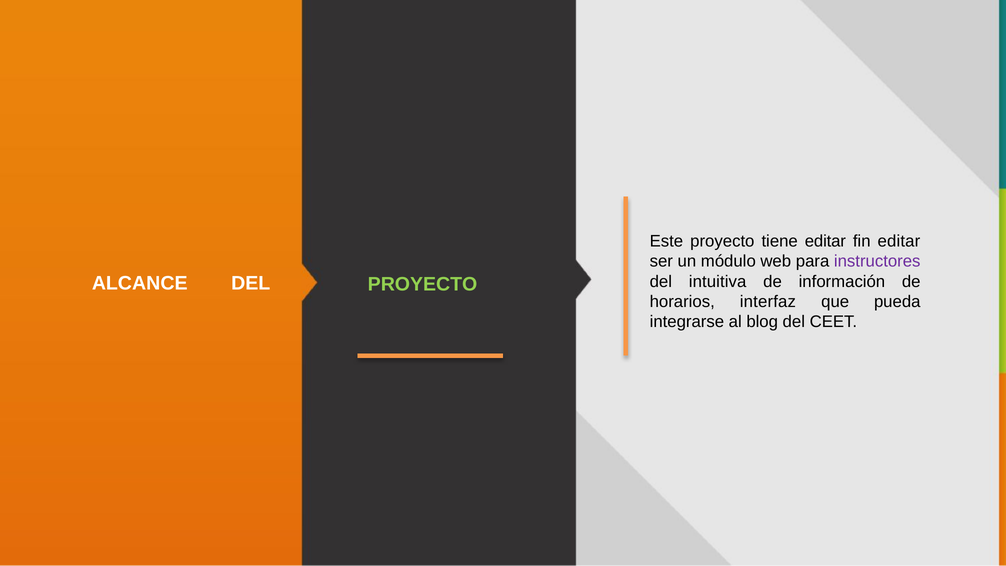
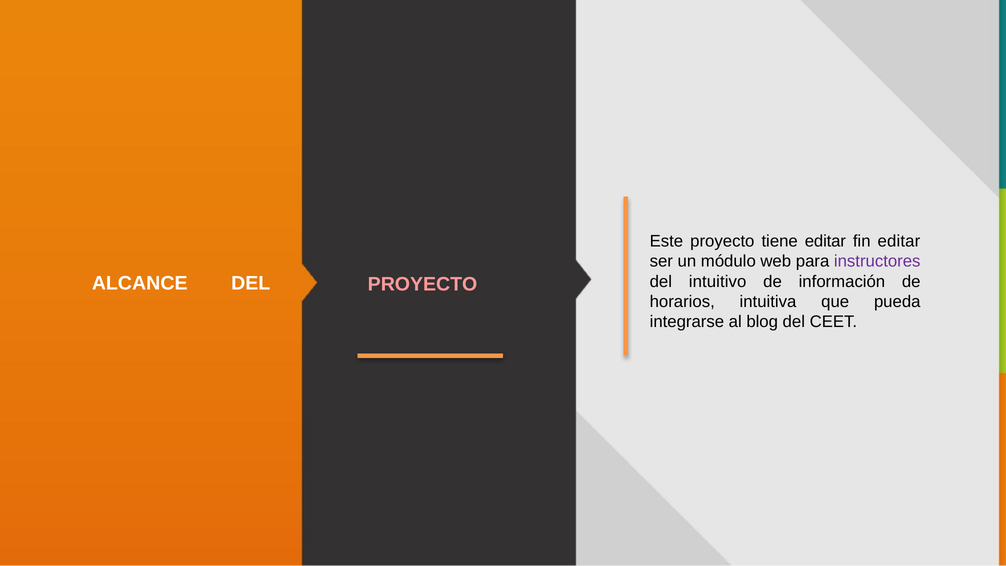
intuitiva: intuitiva -> intuitivo
PROYECTO at (423, 284) colour: light green -> pink
interfaz: interfaz -> intuitiva
